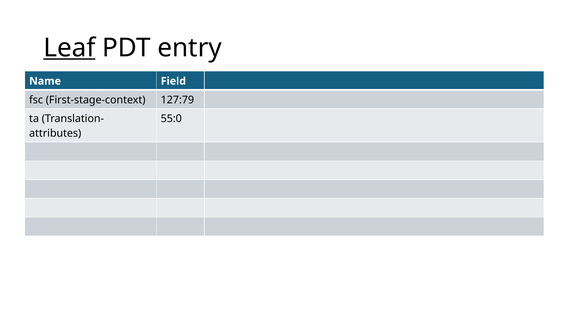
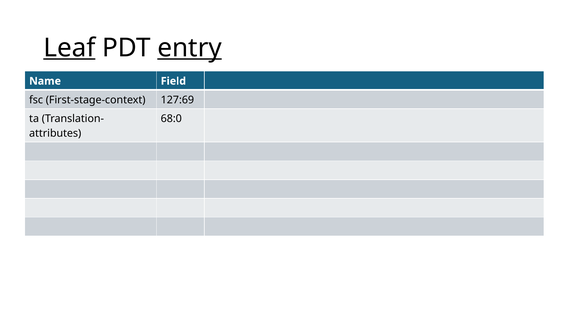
entry underline: none -> present
127:79: 127:79 -> 127:69
55:0: 55:0 -> 68:0
